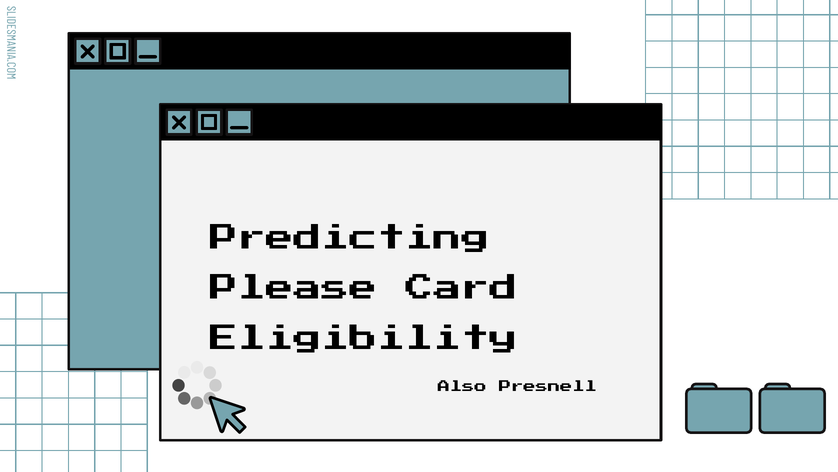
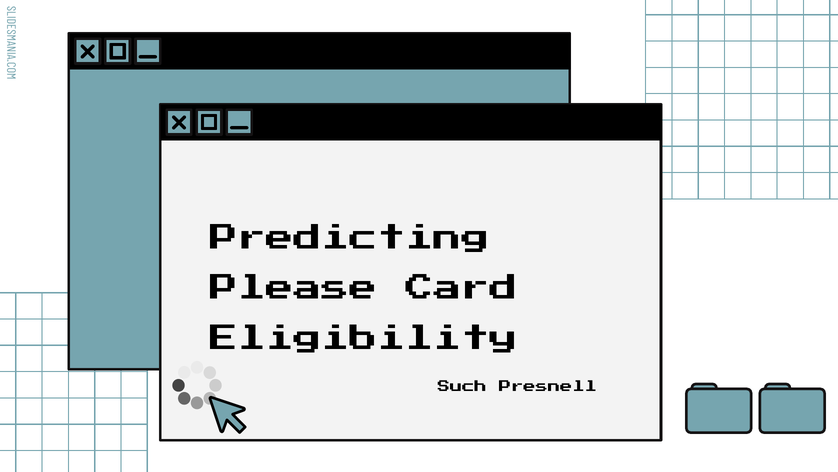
Also: Also -> Such
